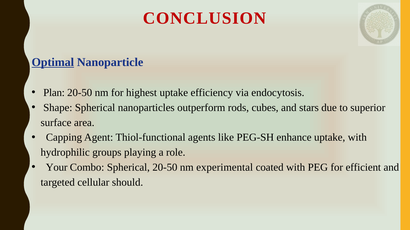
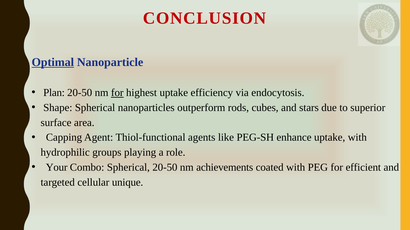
for at (117, 93) underline: none -> present
experimental: experimental -> achievements
should: should -> unique
